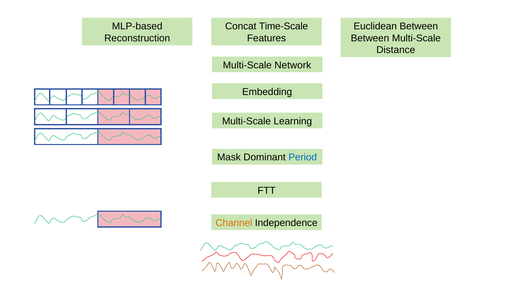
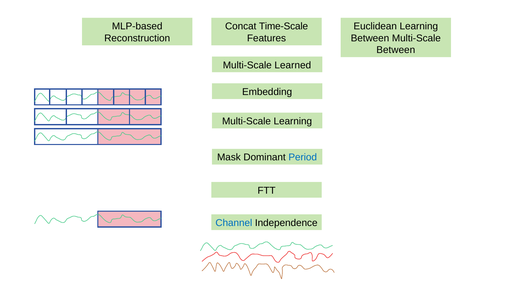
Euclidean Between: Between -> Learning
Distance at (396, 50): Distance -> Between
Network: Network -> Learned
Channel colour: orange -> blue
